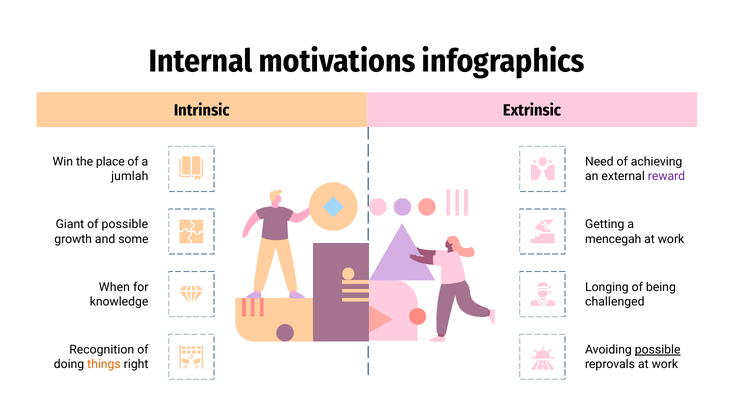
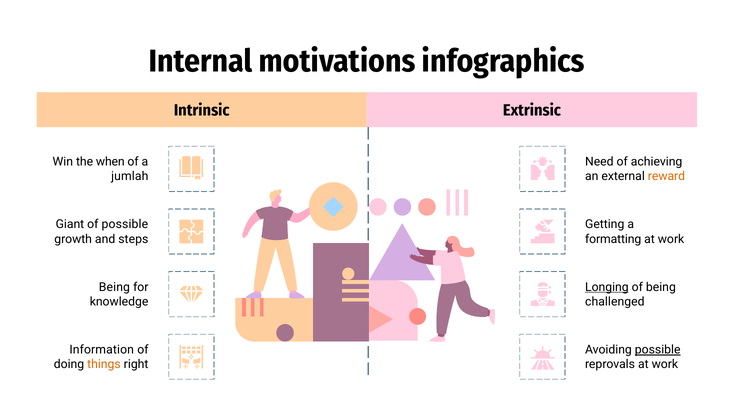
place: place -> when
reward colour: purple -> orange
some: some -> steps
mencegah: mencegah -> formatting
When at (114, 287): When -> Being
Longing underline: none -> present
Recognition: Recognition -> Information
